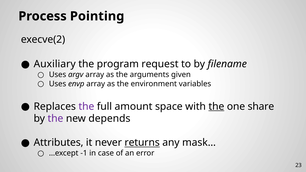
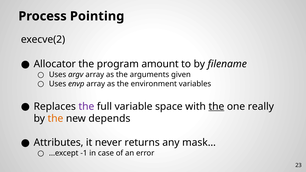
Auxiliary: Auxiliary -> Allocator
request: request -> amount
amount: amount -> variable
share: share -> really
the at (55, 119) colour: purple -> orange
returns underline: present -> none
